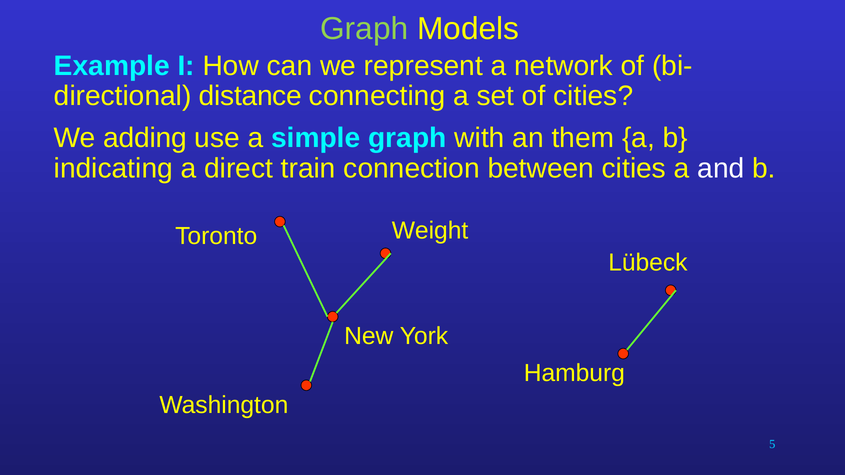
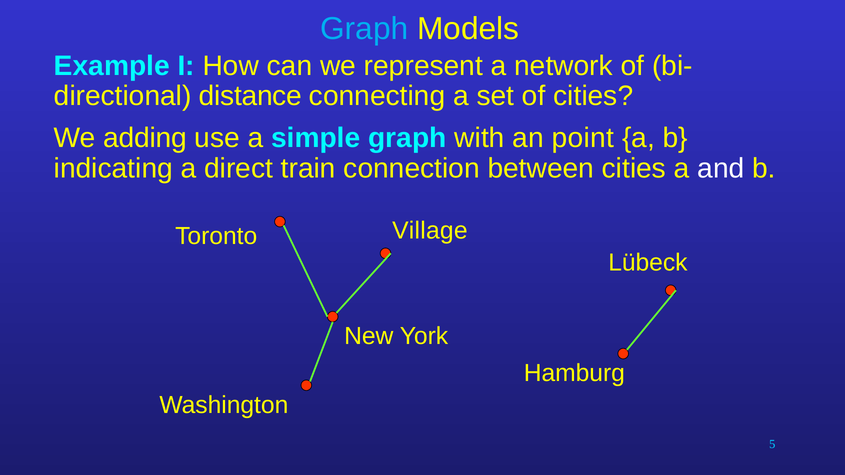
Graph at (364, 29) colour: light green -> light blue
them: them -> point
Weight: Weight -> Village
